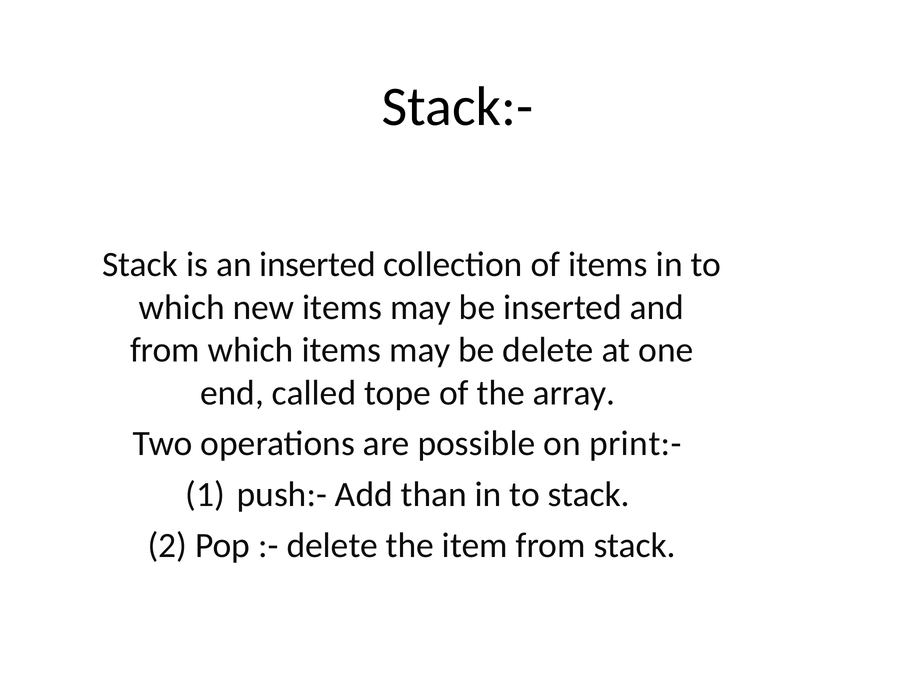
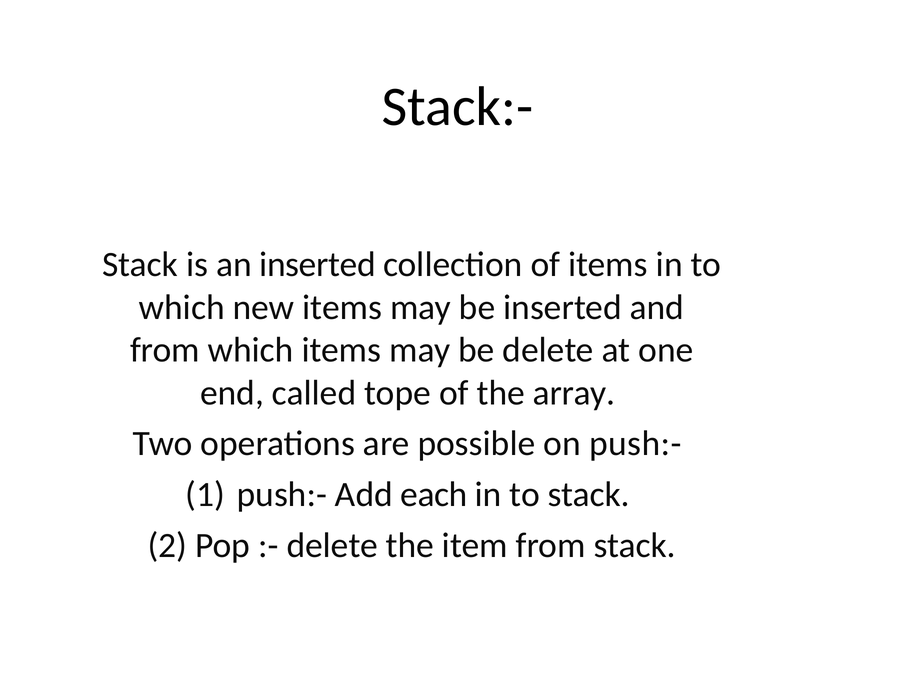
on print:-: print:- -> push:-
than: than -> each
